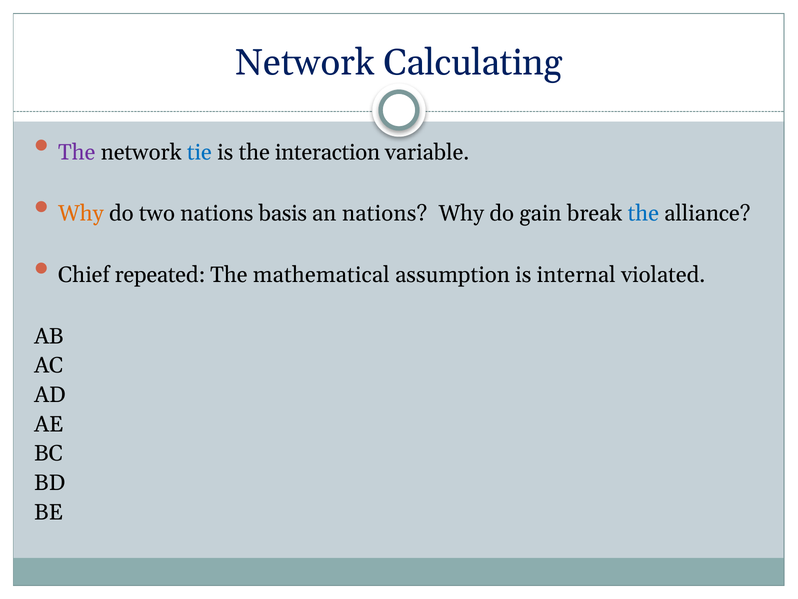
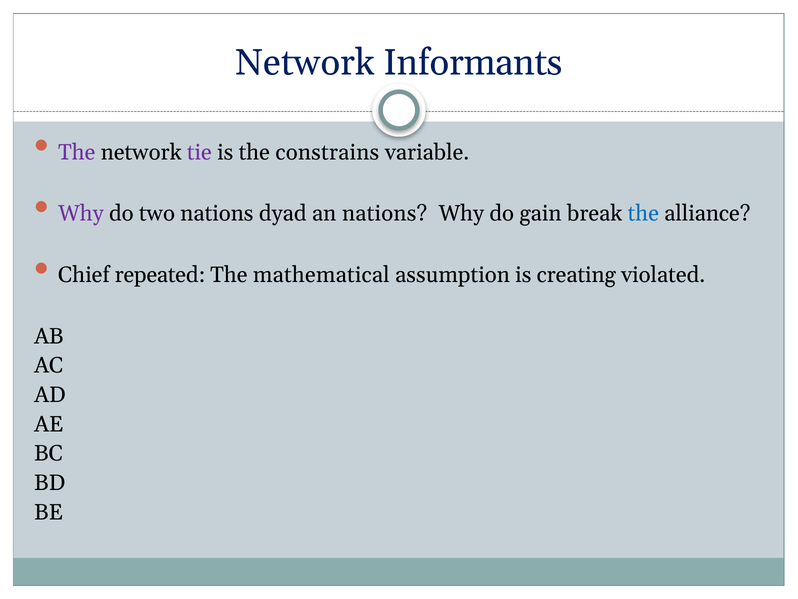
Calculating: Calculating -> Informants
tie colour: blue -> purple
interaction: interaction -> constrains
Why at (81, 213) colour: orange -> purple
basis: basis -> dyad
internal: internal -> creating
